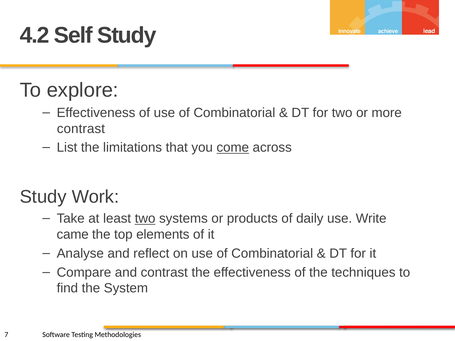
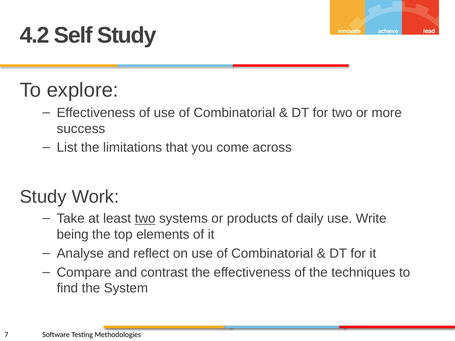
contrast at (81, 129): contrast -> success
come underline: present -> none
came: came -> being
